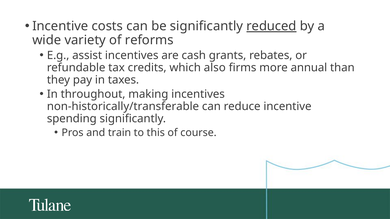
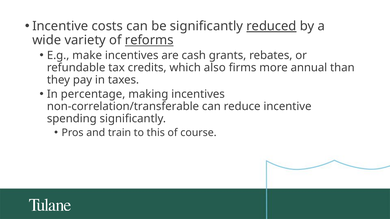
reforms underline: none -> present
assist: assist -> make
throughout: throughout -> percentage
non-historically/transferable: non-historically/transferable -> non-correlation/transferable
